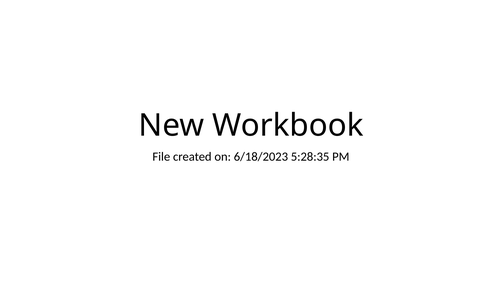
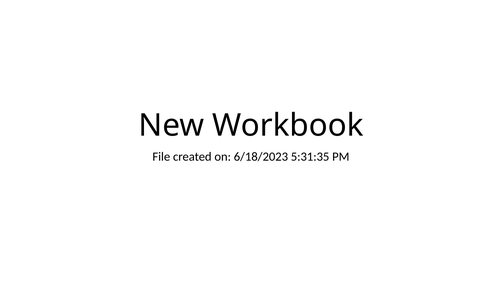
5:28:35: 5:28:35 -> 5:31:35
